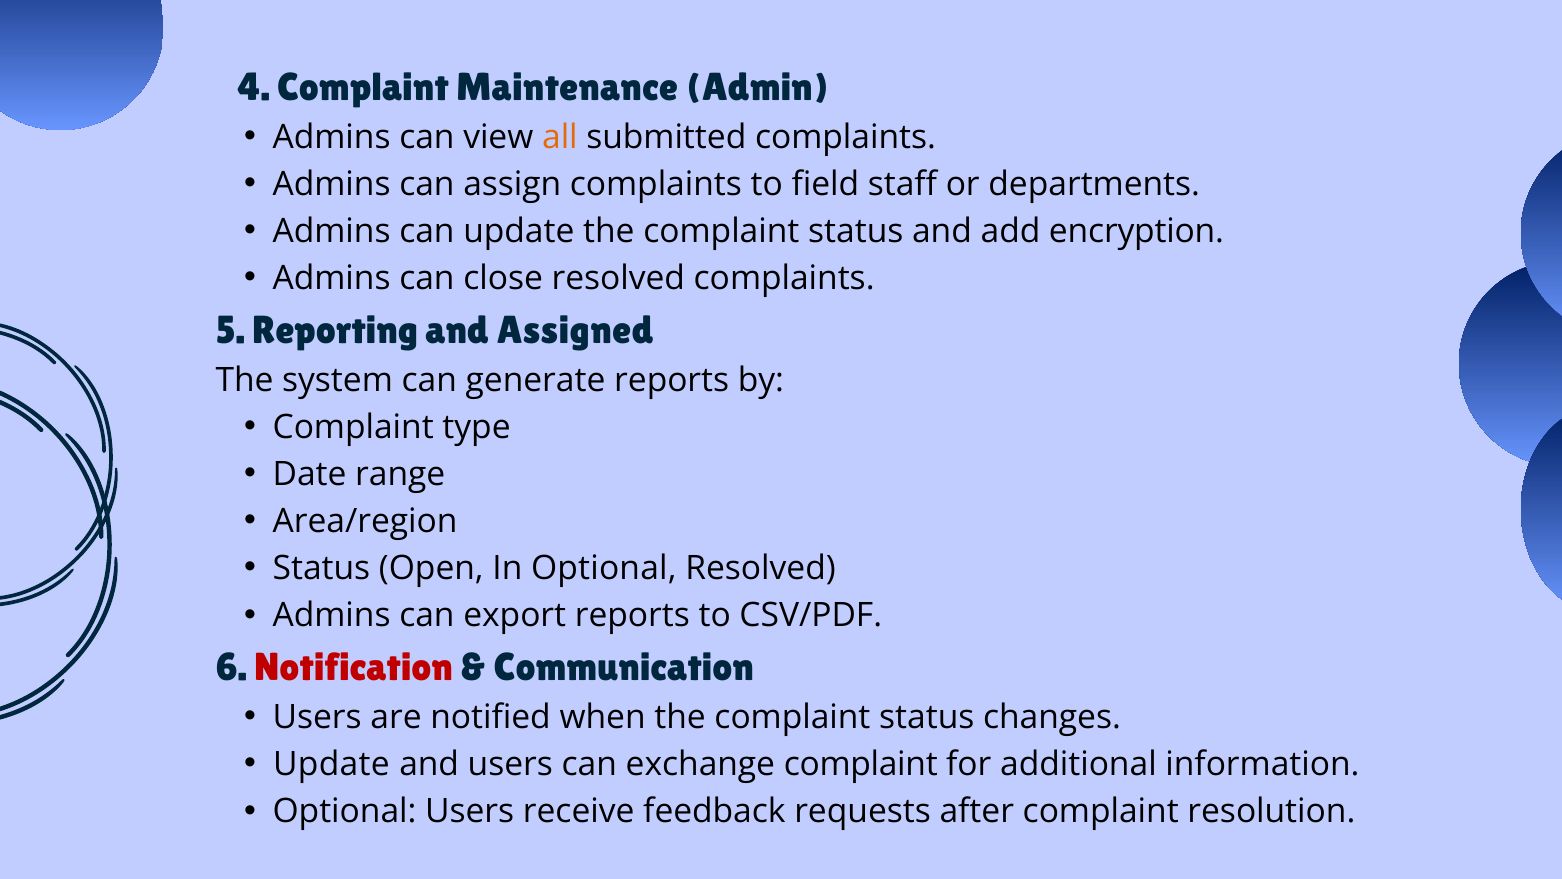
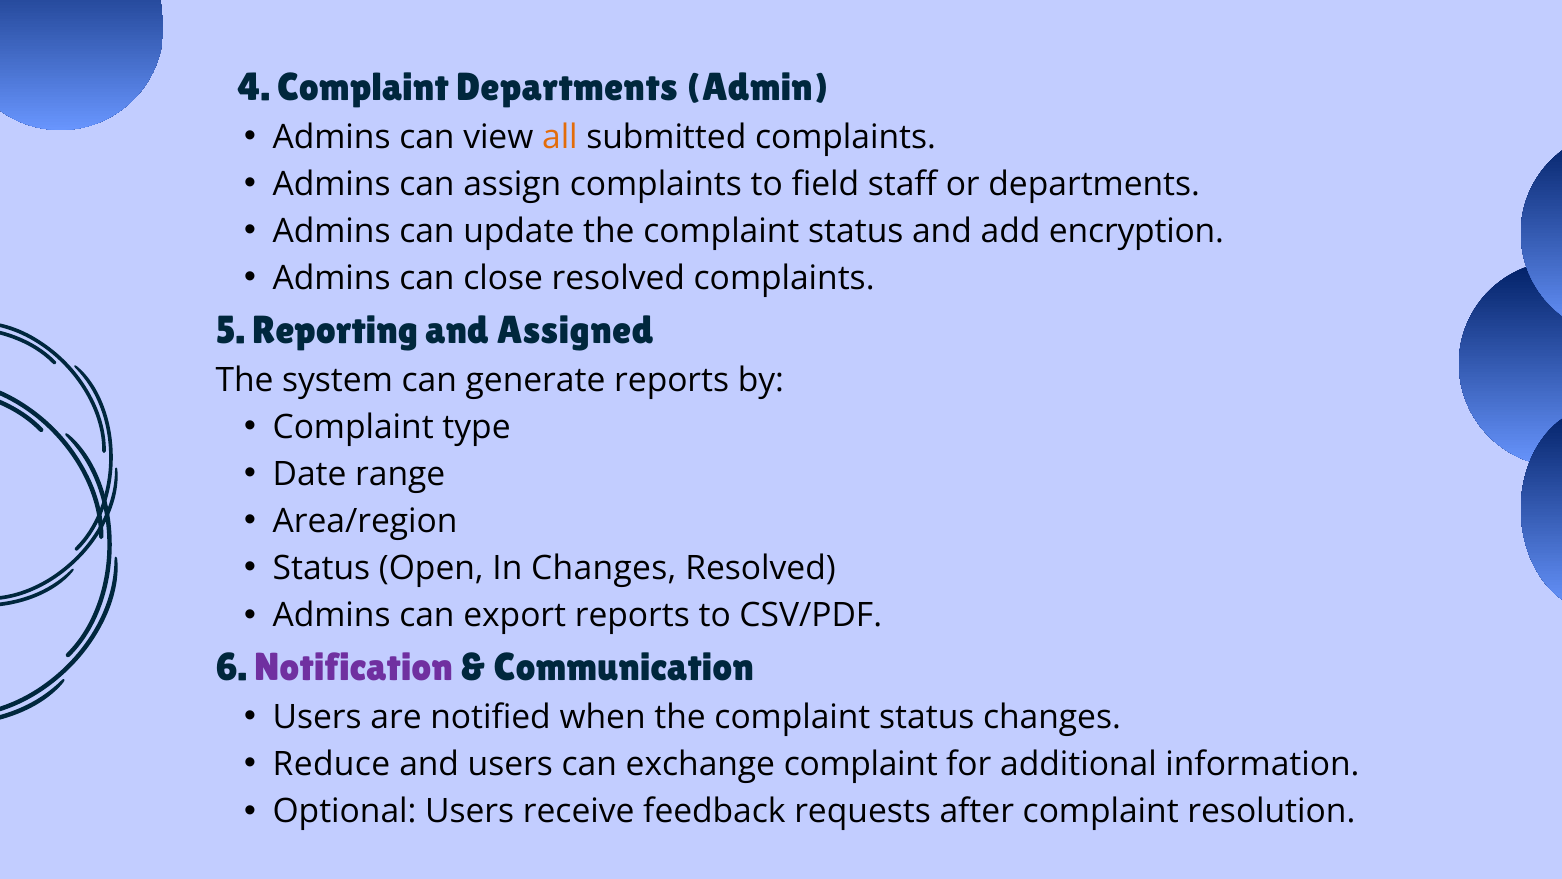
Complaint Maintenance: Maintenance -> Departments
In Optional: Optional -> Changes
Notification colour: red -> purple
Update at (331, 764): Update -> Reduce
